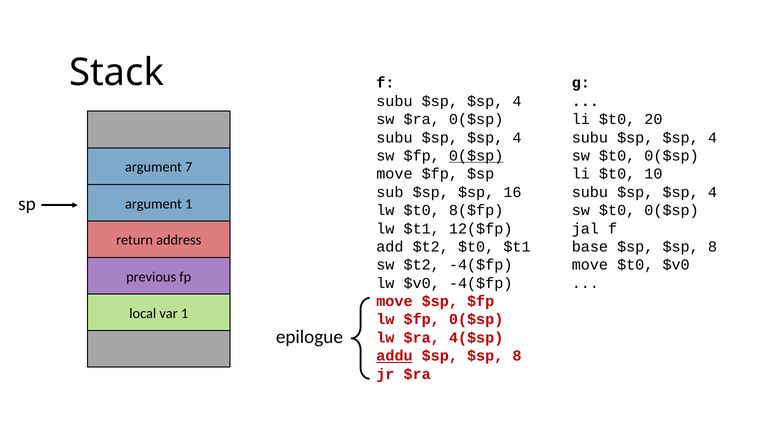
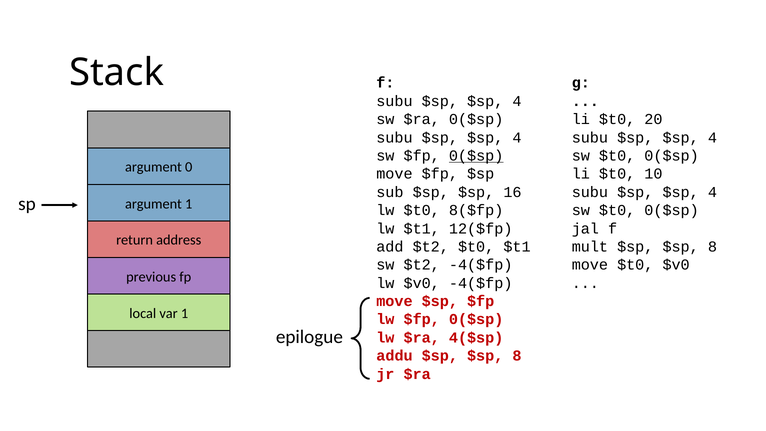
7: 7 -> 0
base: base -> mult
addu underline: present -> none
